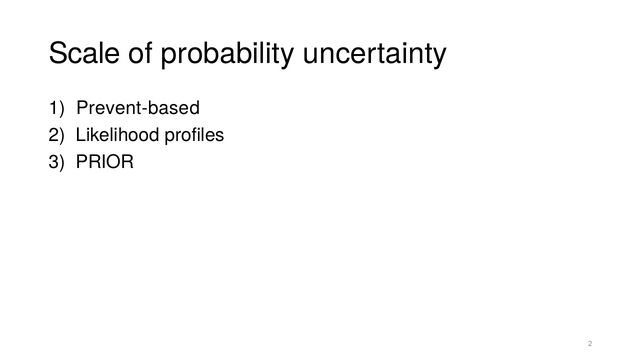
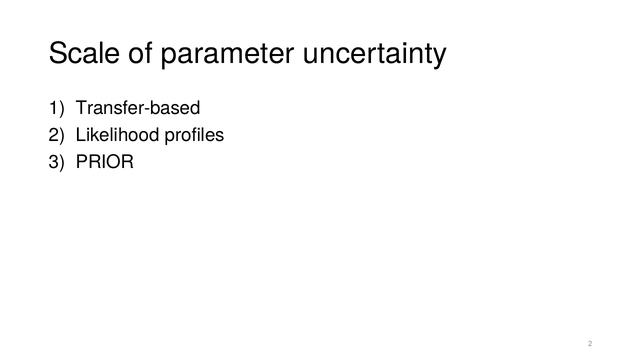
probability: probability -> parameter
Prevent-based: Prevent-based -> Transfer-based
